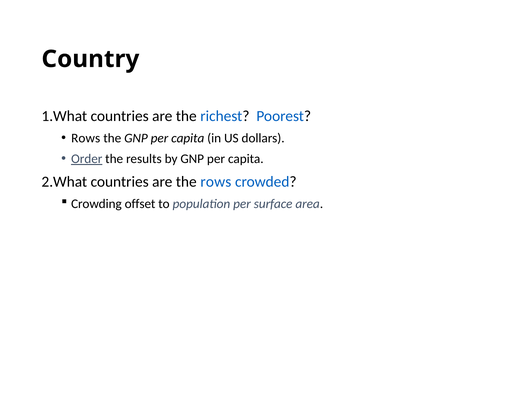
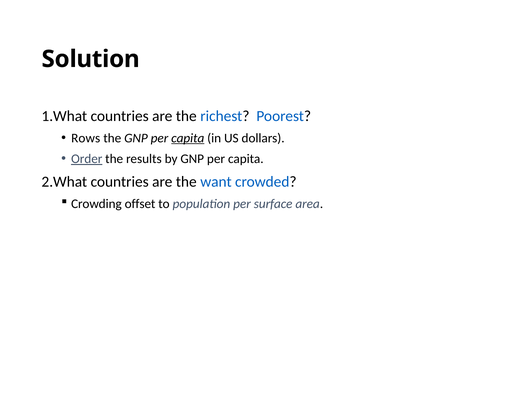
Country: Country -> Solution
capita at (188, 138) underline: none -> present
the rows: rows -> want
